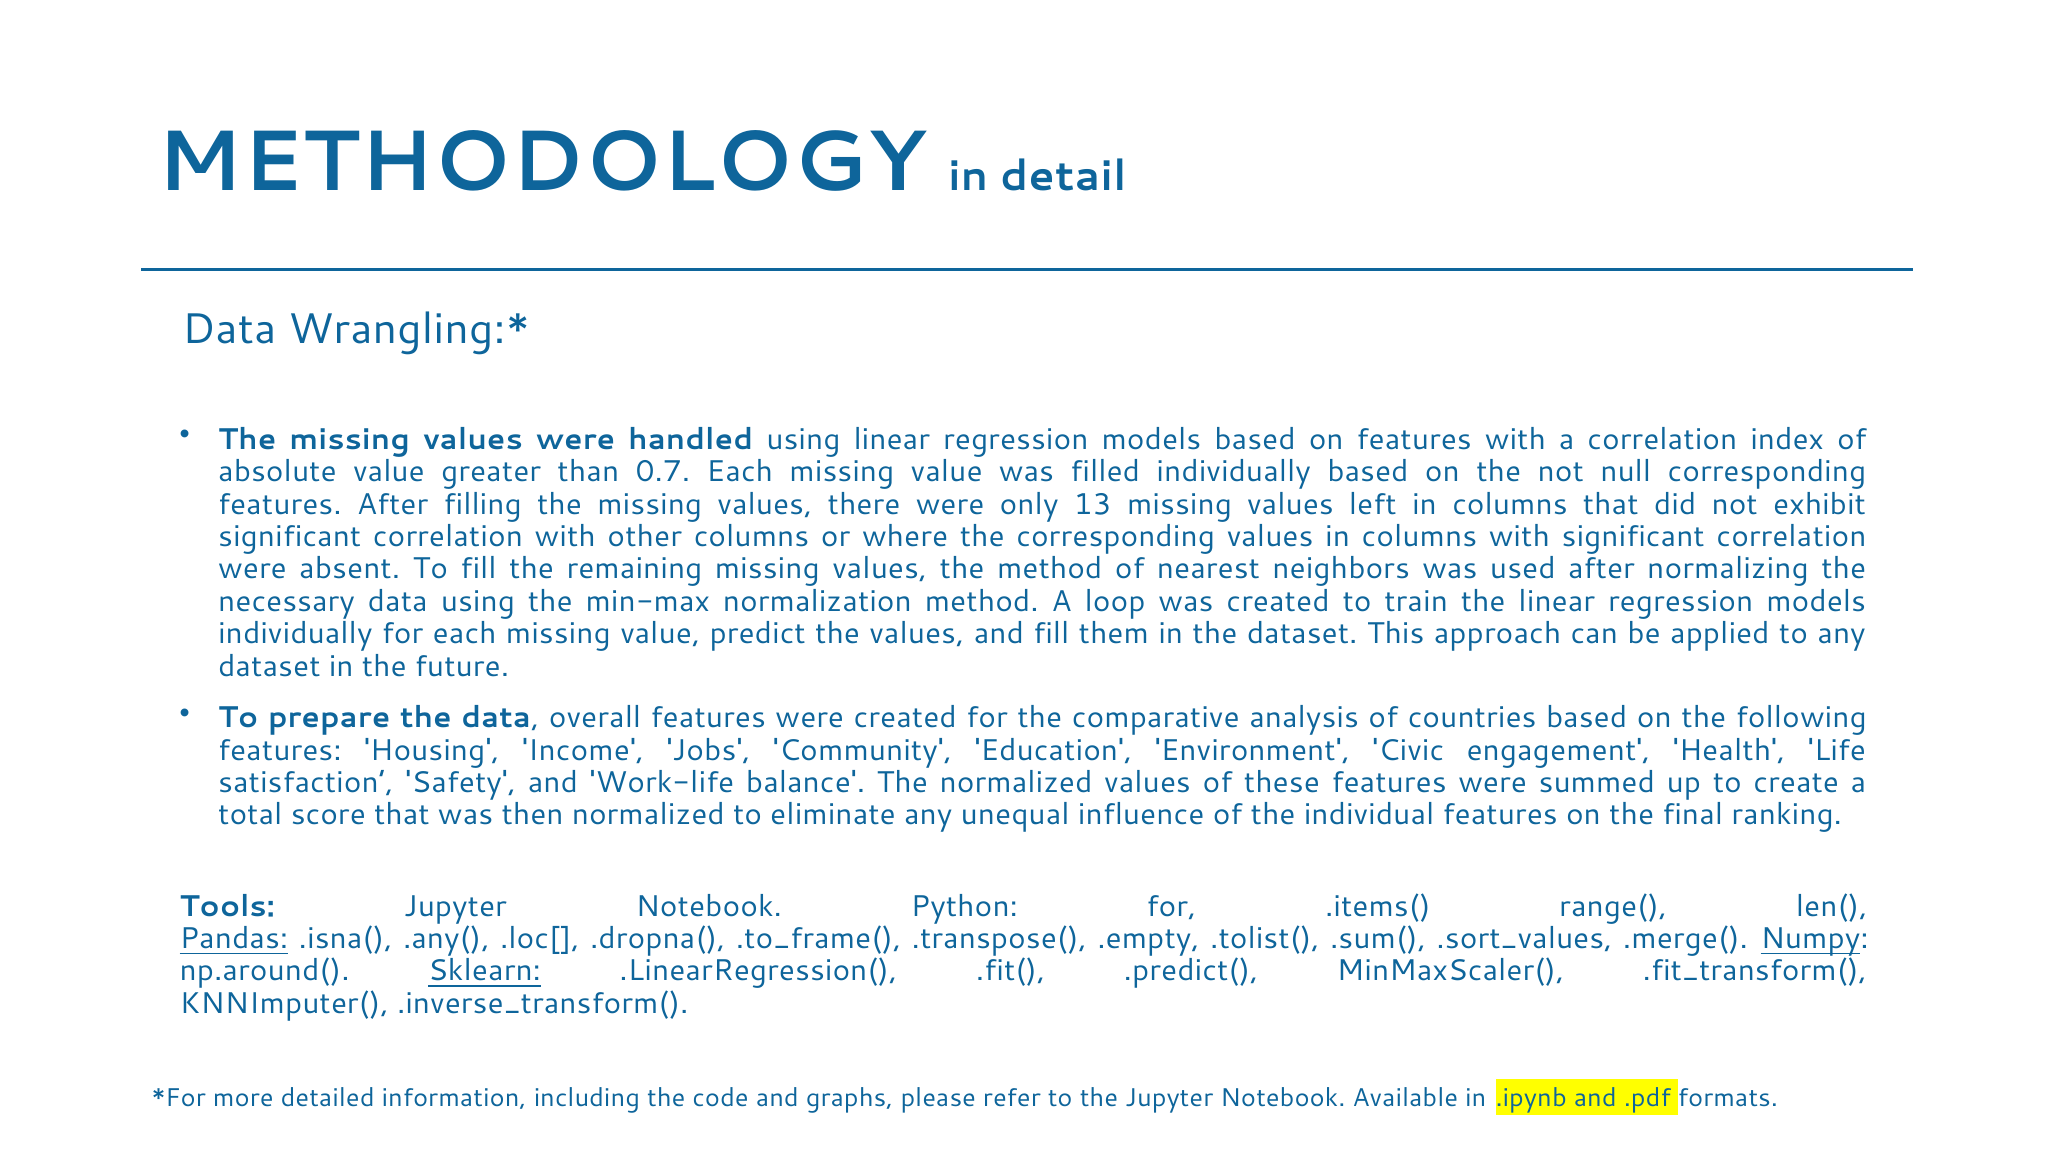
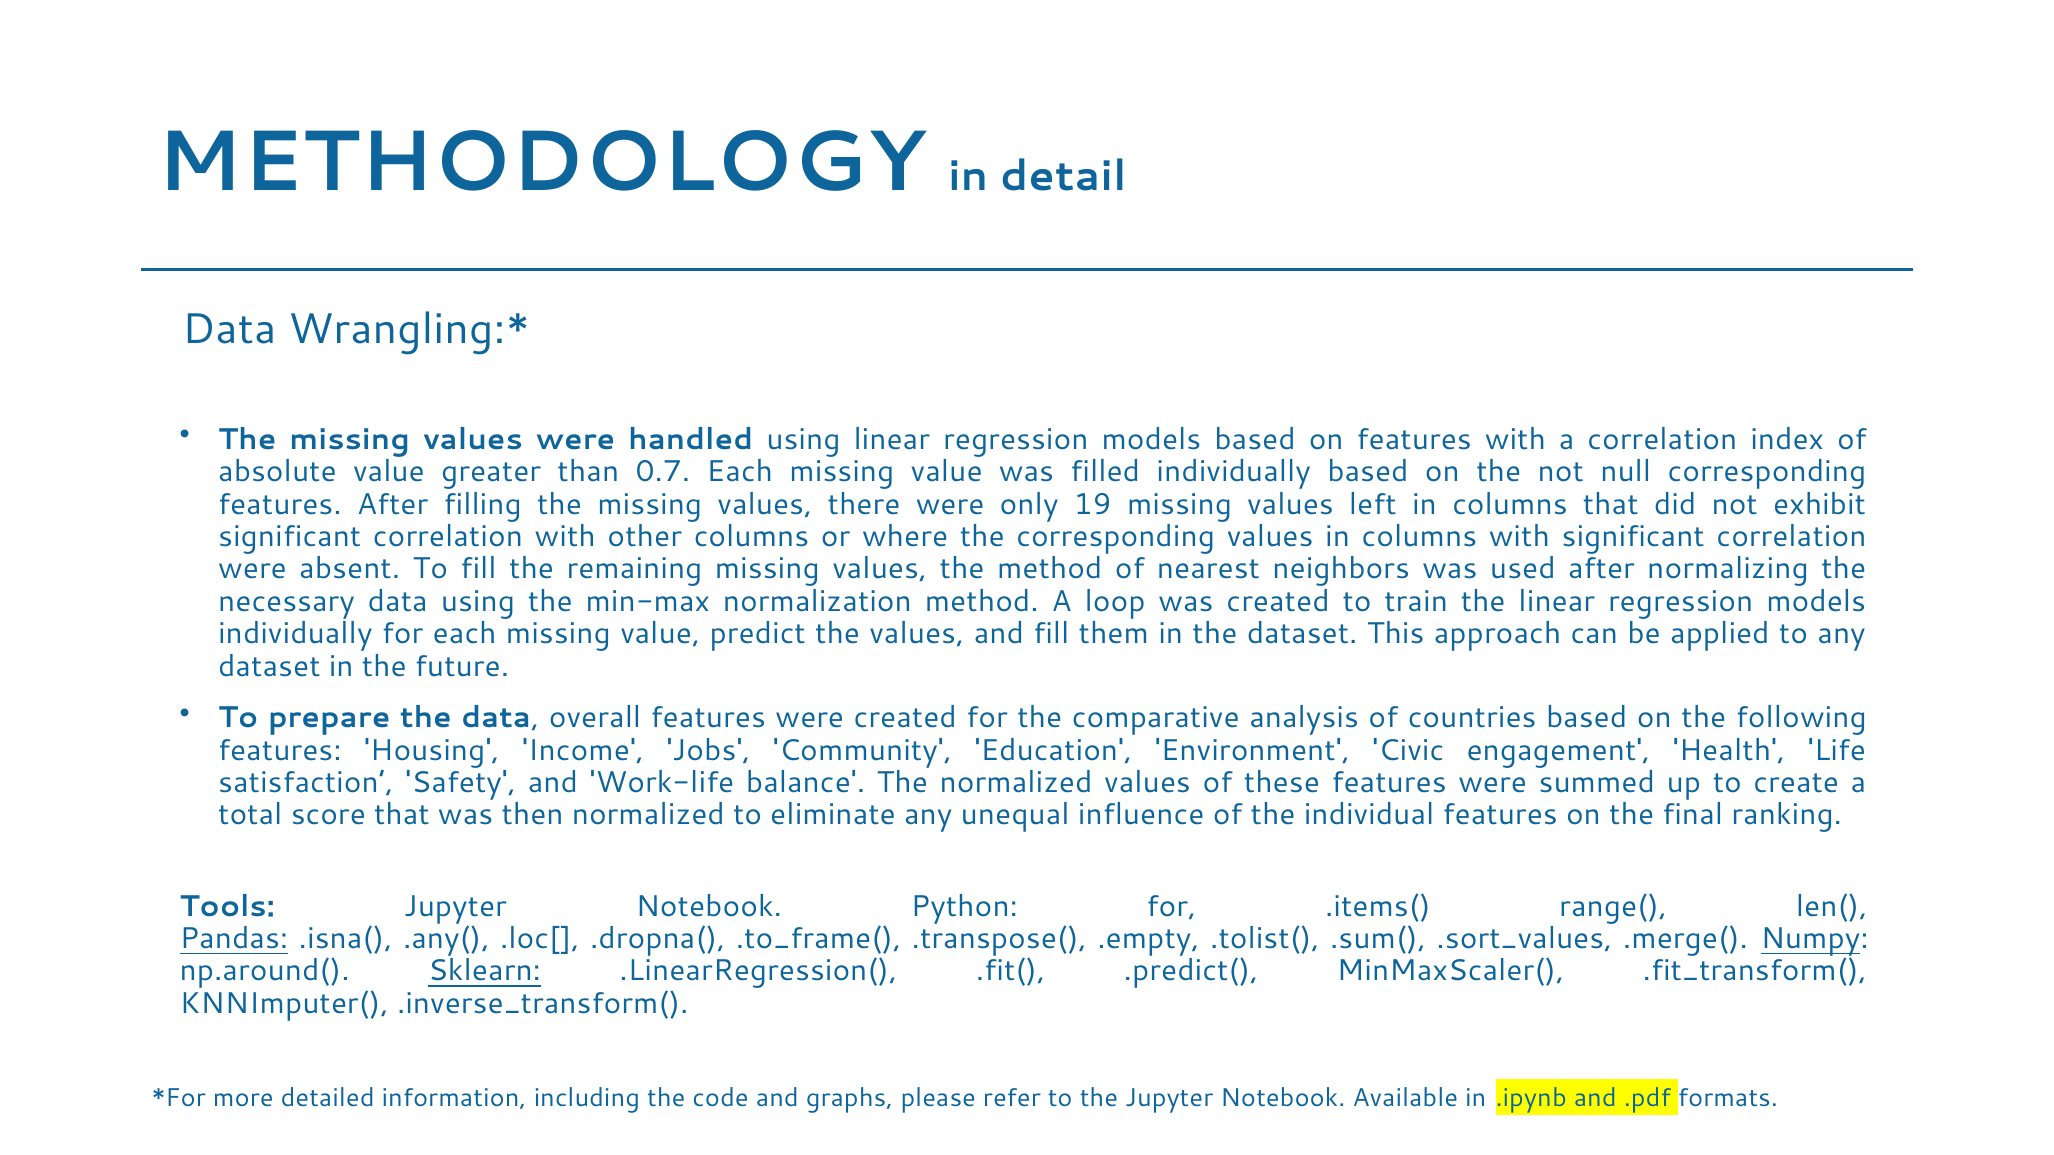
13: 13 -> 19
